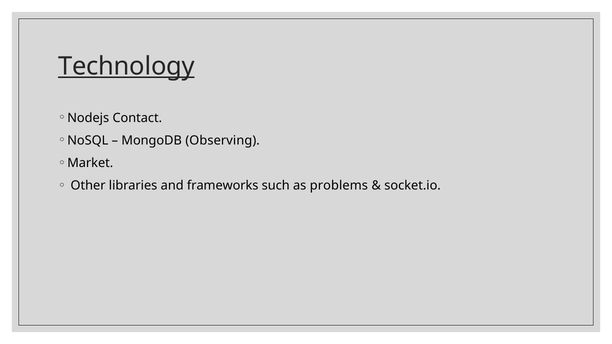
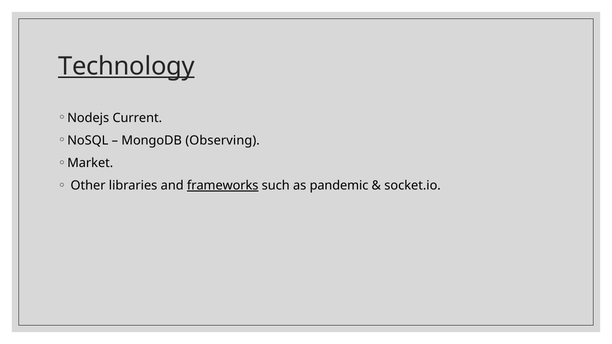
Contact: Contact -> Current
frameworks underline: none -> present
problems: problems -> pandemic
